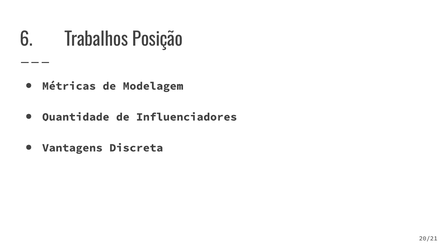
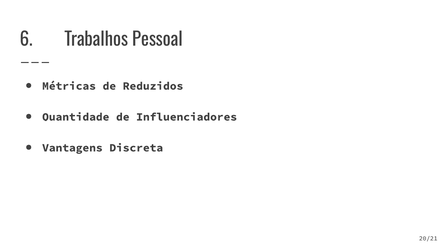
Posição: Posição -> Pessoal
Modelagem: Modelagem -> Reduzidos
